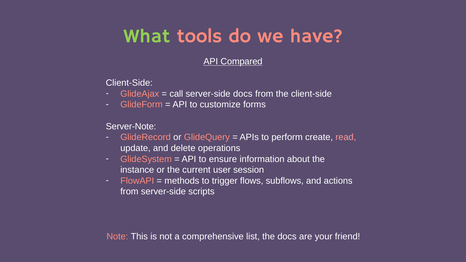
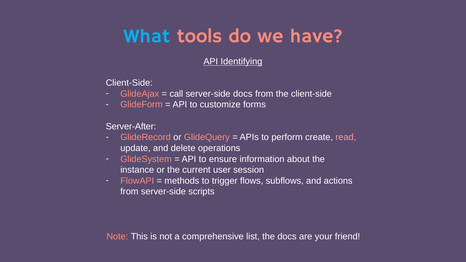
What colour: light green -> light blue
Compared: Compared -> Identifying
Server-Note: Server-Note -> Server-After
